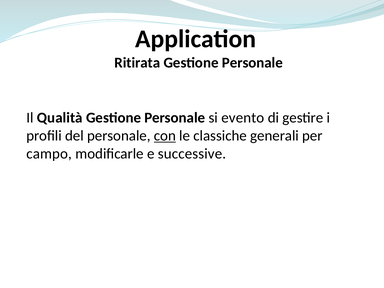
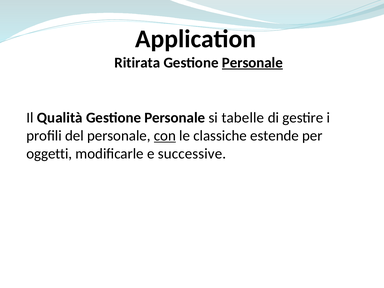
Personale at (252, 63) underline: none -> present
evento: evento -> tabelle
generali: generali -> estende
campo: campo -> oggetti
